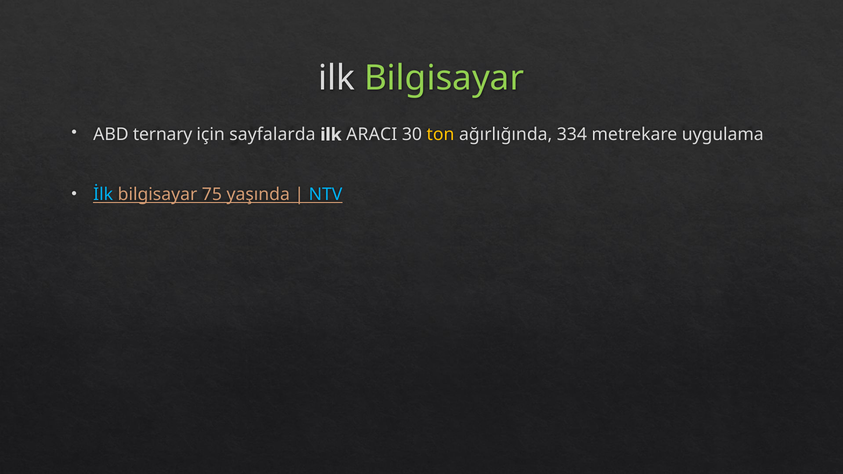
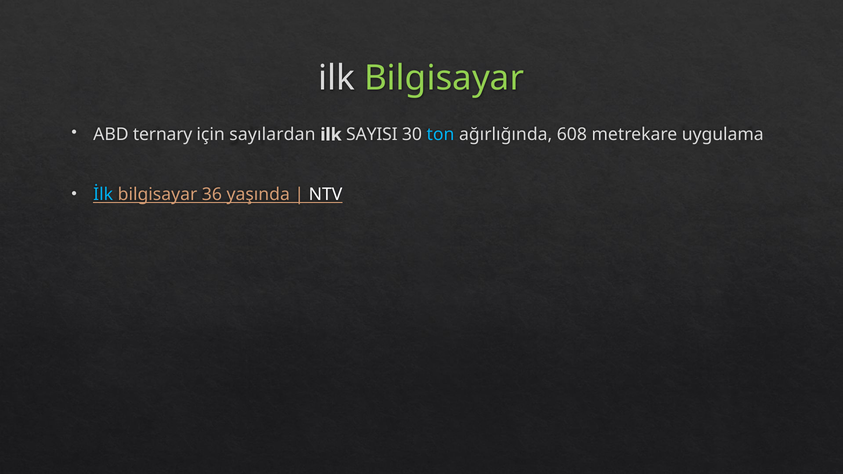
sayfalarda: sayfalarda -> sayılardan
ARACI: ARACI -> SAYISI
ton colour: yellow -> light blue
334: 334 -> 608
75: 75 -> 36
NTV colour: light blue -> white
